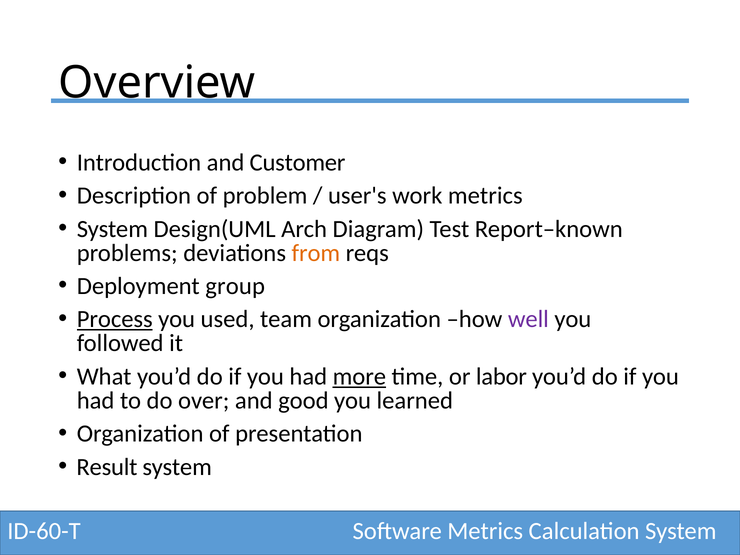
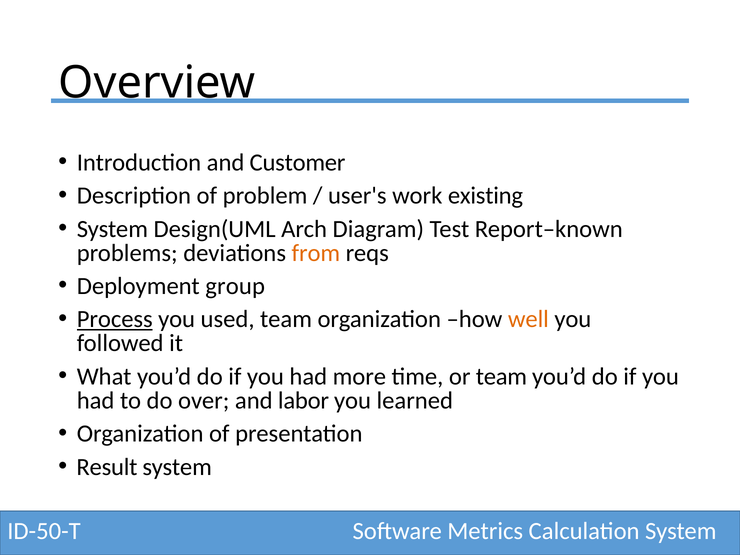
work metrics: metrics -> existing
well colour: purple -> orange
more underline: present -> none
or labor: labor -> team
good: good -> labor
ID-60-T: ID-60-T -> ID-50-T
